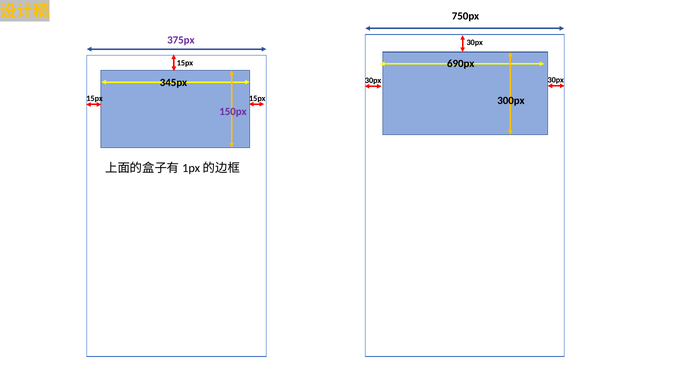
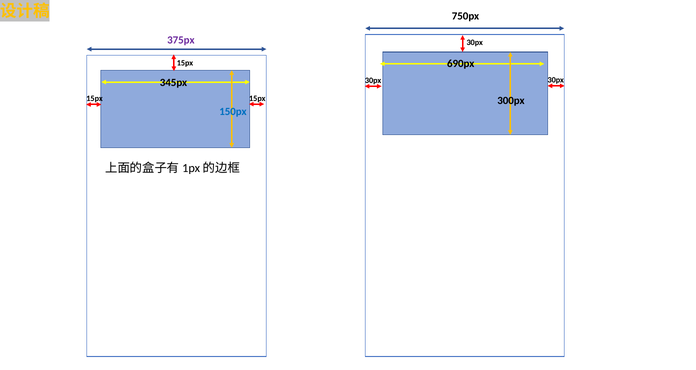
150px colour: purple -> blue
